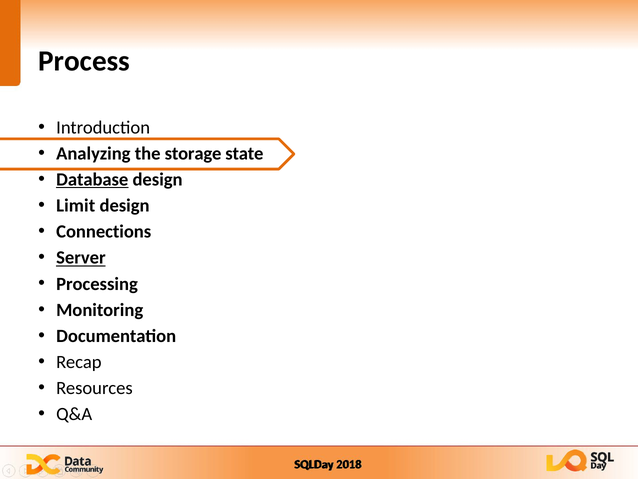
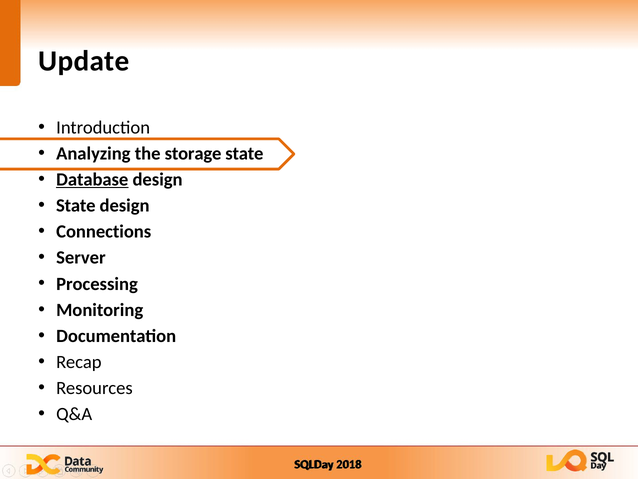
Process: Process -> Update
Limit at (76, 205): Limit -> State
Server underline: present -> none
